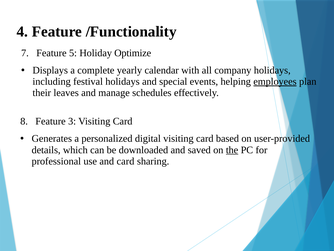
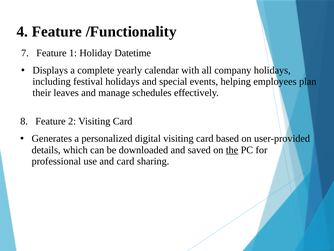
5: 5 -> 1
Optimize: Optimize -> Datetime
employees underline: present -> none
3: 3 -> 2
